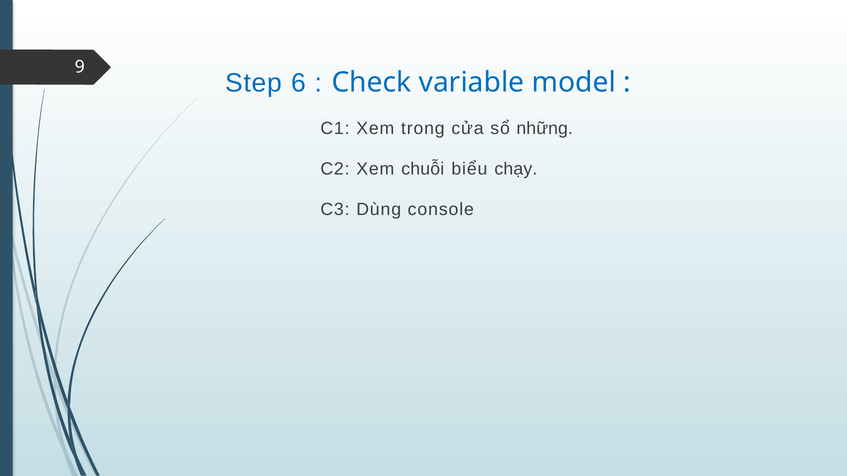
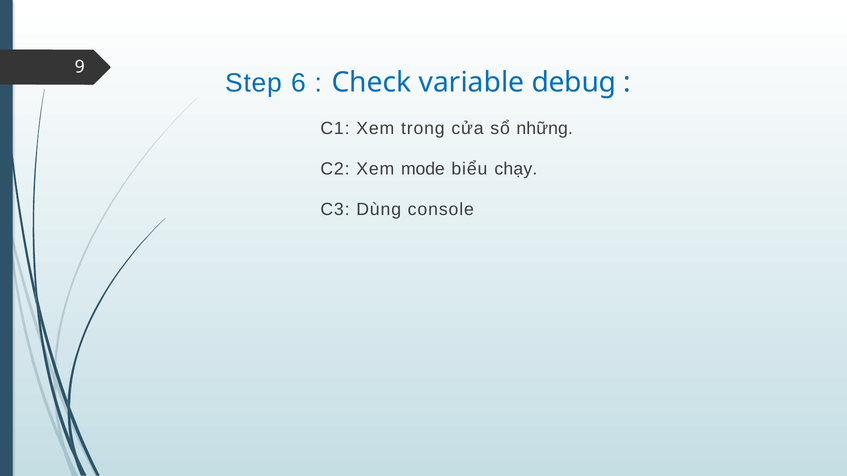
model: model -> debug
chuỗi: chuỗi -> mode
